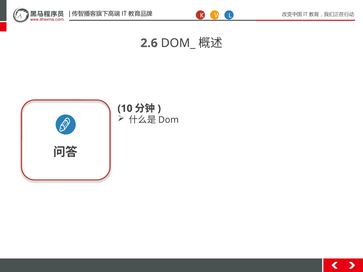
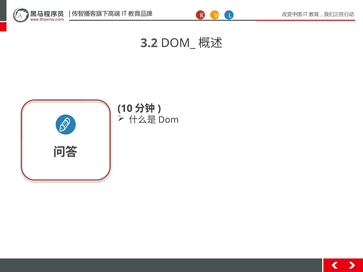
2.6: 2.6 -> 3.2
